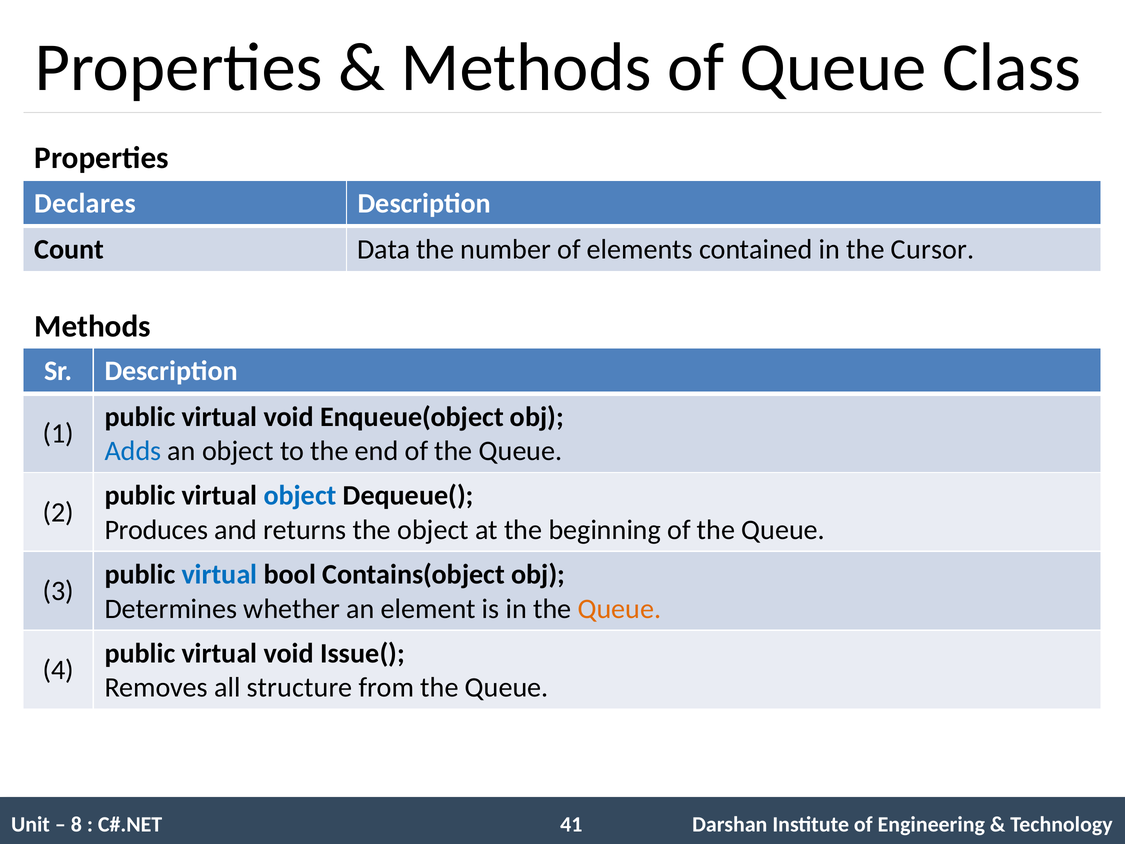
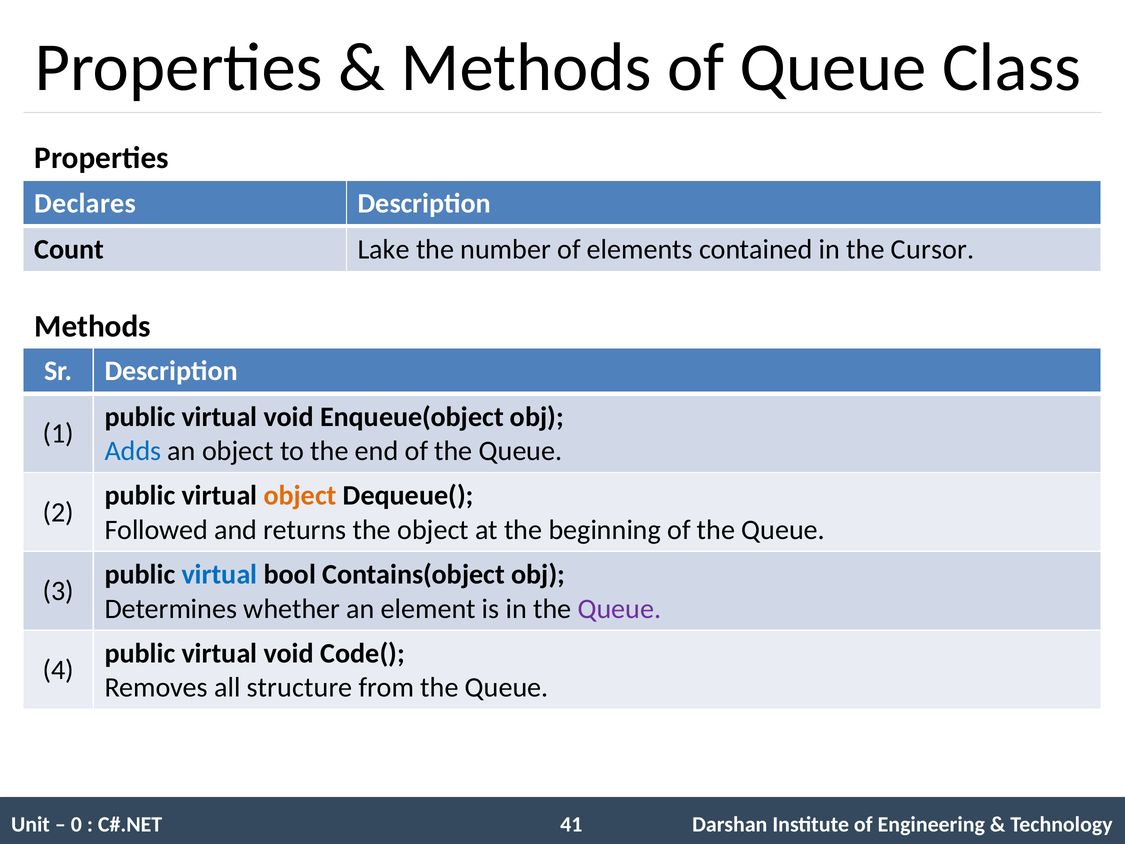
Data: Data -> Lake
object at (300, 496) colour: blue -> orange
Produces: Produces -> Followed
Queue at (619, 609) colour: orange -> purple
Issue(: Issue( -> Code(
8: 8 -> 0
